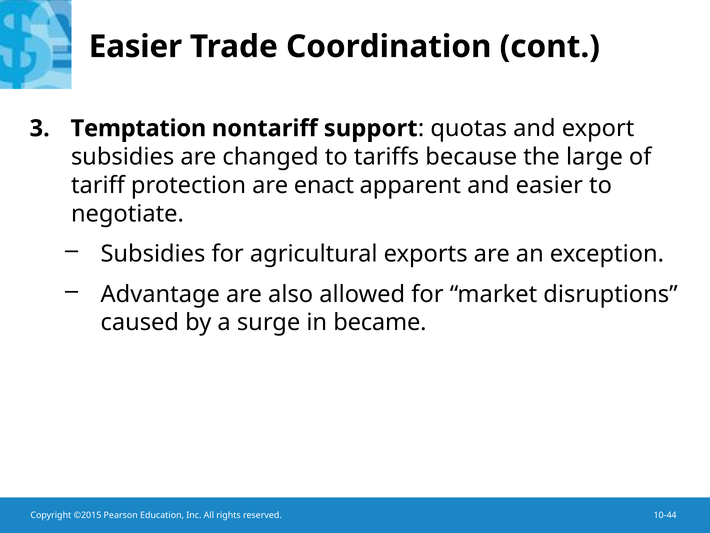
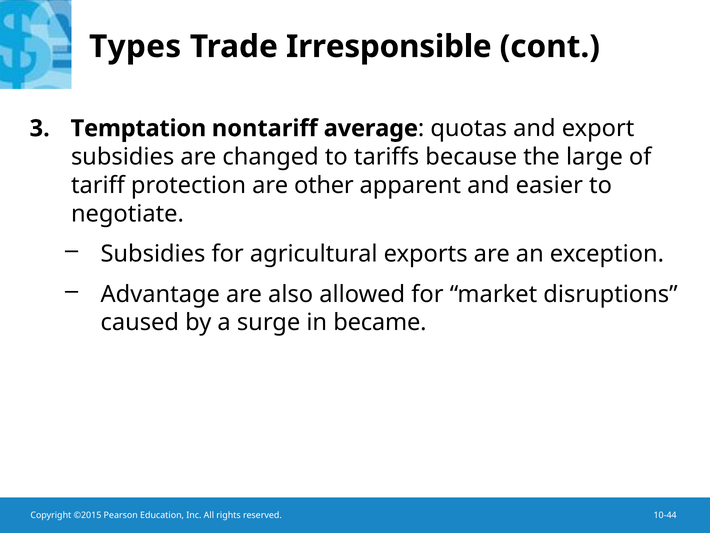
Easier at (135, 47): Easier -> Types
Coordination: Coordination -> Irresponsible
support: support -> average
enact: enact -> other
